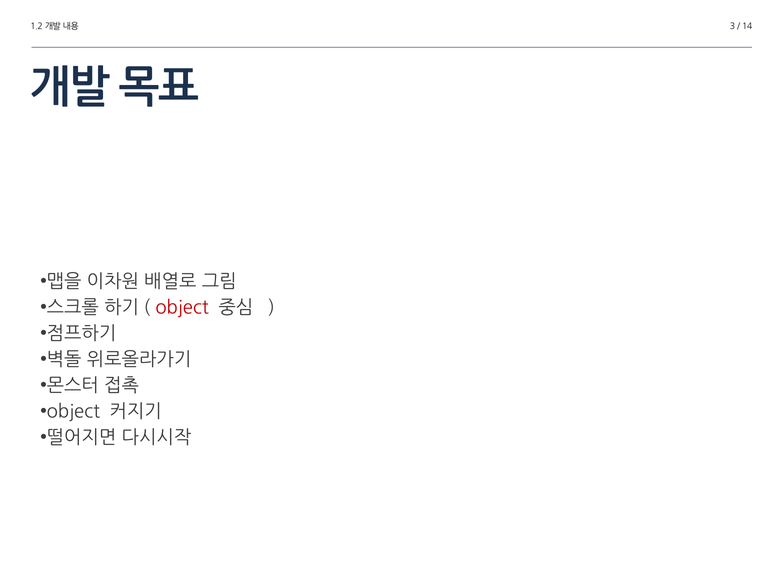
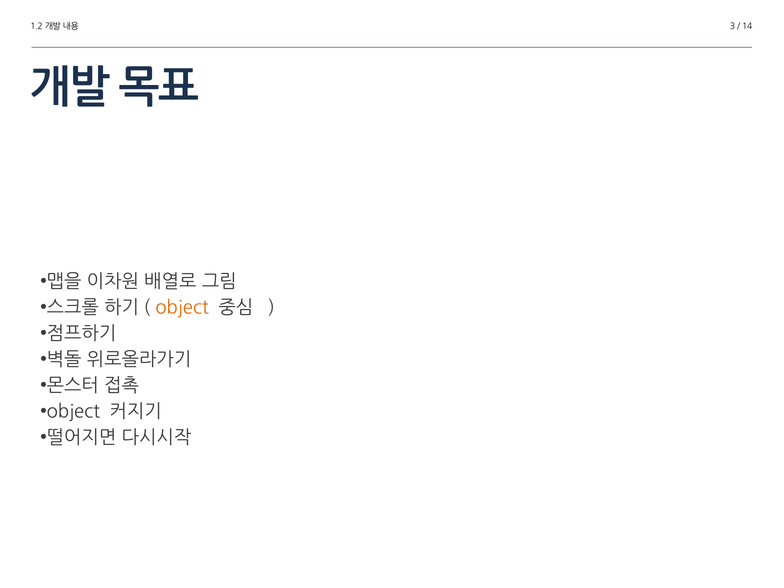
object at (182, 308) colour: red -> orange
